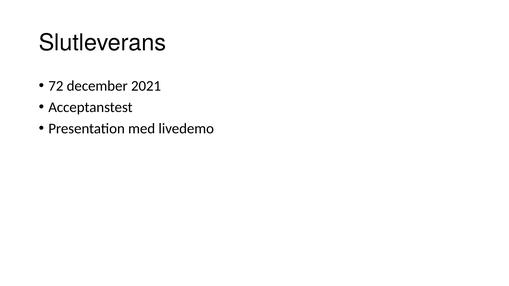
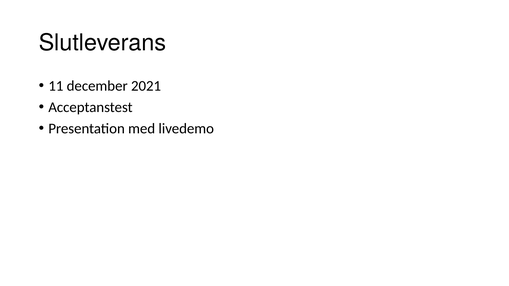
72: 72 -> 11
